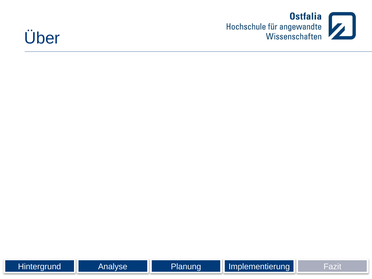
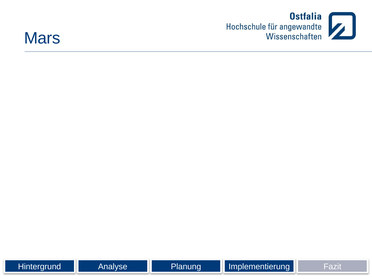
Über: Über -> Mars
